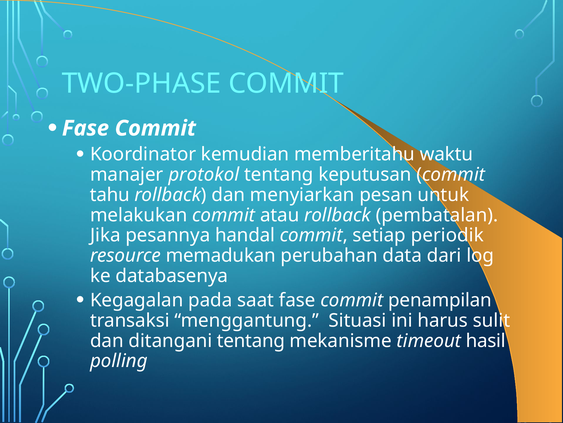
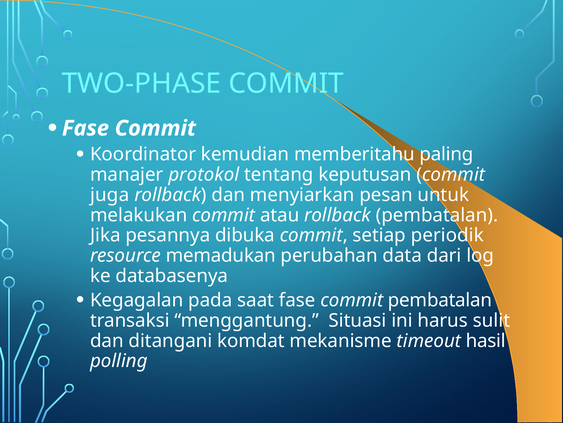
waktu: waktu -> paling
tahu: tahu -> juga
handal: handal -> dibuka
commit penampilan: penampilan -> pembatalan
ditangani tentang: tentang -> komdat
